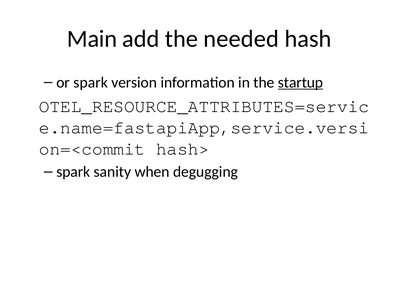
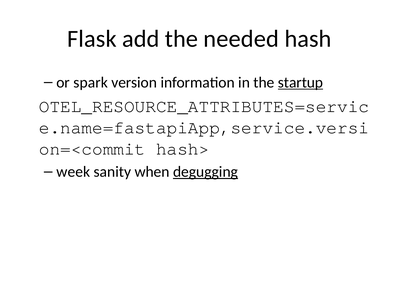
Main: Main -> Flask
spark at (73, 171): spark -> week
degugging underline: none -> present
